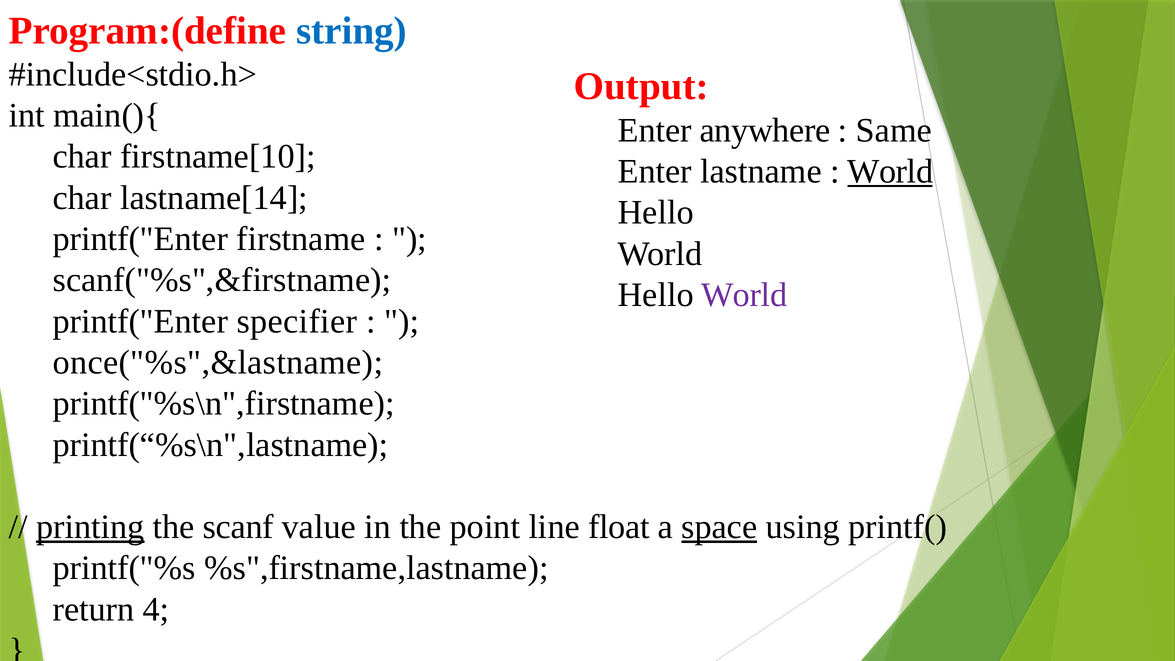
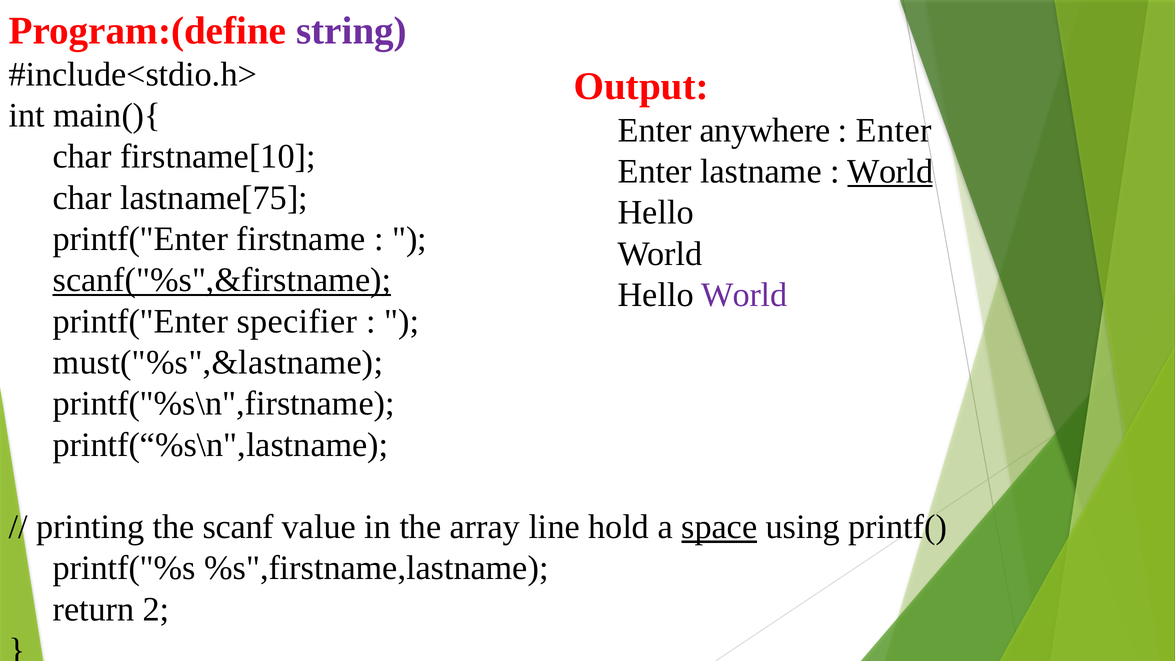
string colour: blue -> purple
Same at (894, 130): Same -> Enter
lastname[14: lastname[14 -> lastname[75
scanf("%s",&firstname underline: none -> present
once("%s",&lastname: once("%s",&lastname -> must("%s",&lastname
printing underline: present -> none
point: point -> array
float: float -> hold
4: 4 -> 2
